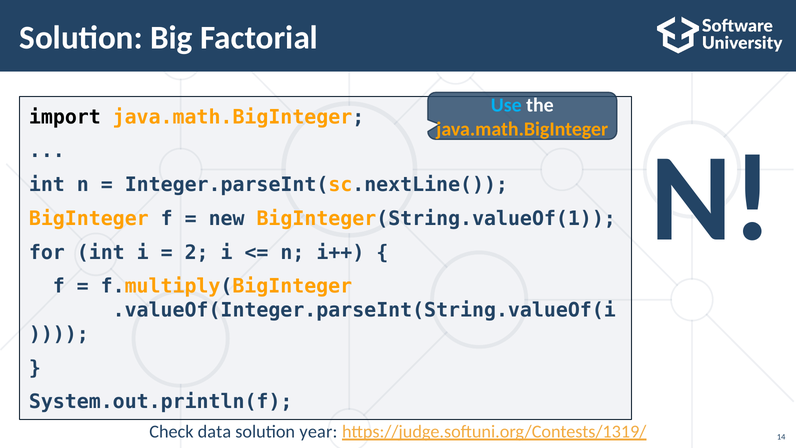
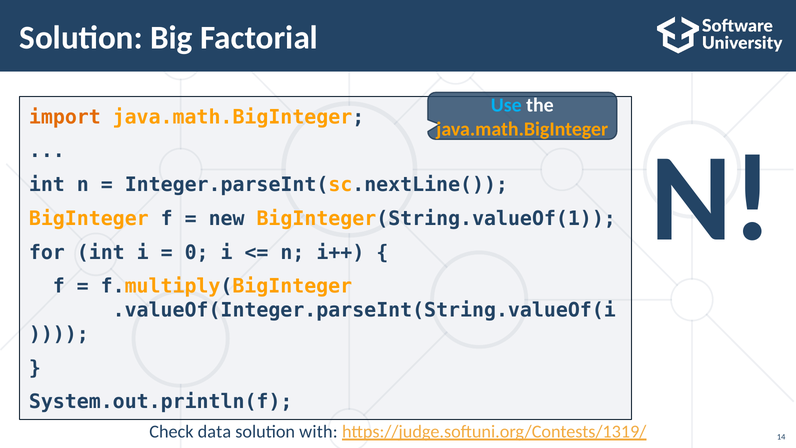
import colour: black -> orange
2: 2 -> 0
year: year -> with
